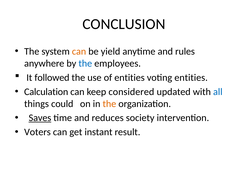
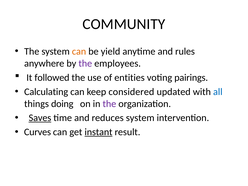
CONCLUSION: CONCLUSION -> COMMUNITY
the at (85, 63) colour: blue -> purple
voting entities: entities -> pairings
Calculation: Calculation -> Calculating
could: could -> doing
the at (109, 104) colour: orange -> purple
reduces society: society -> system
Voters: Voters -> Curves
instant underline: none -> present
